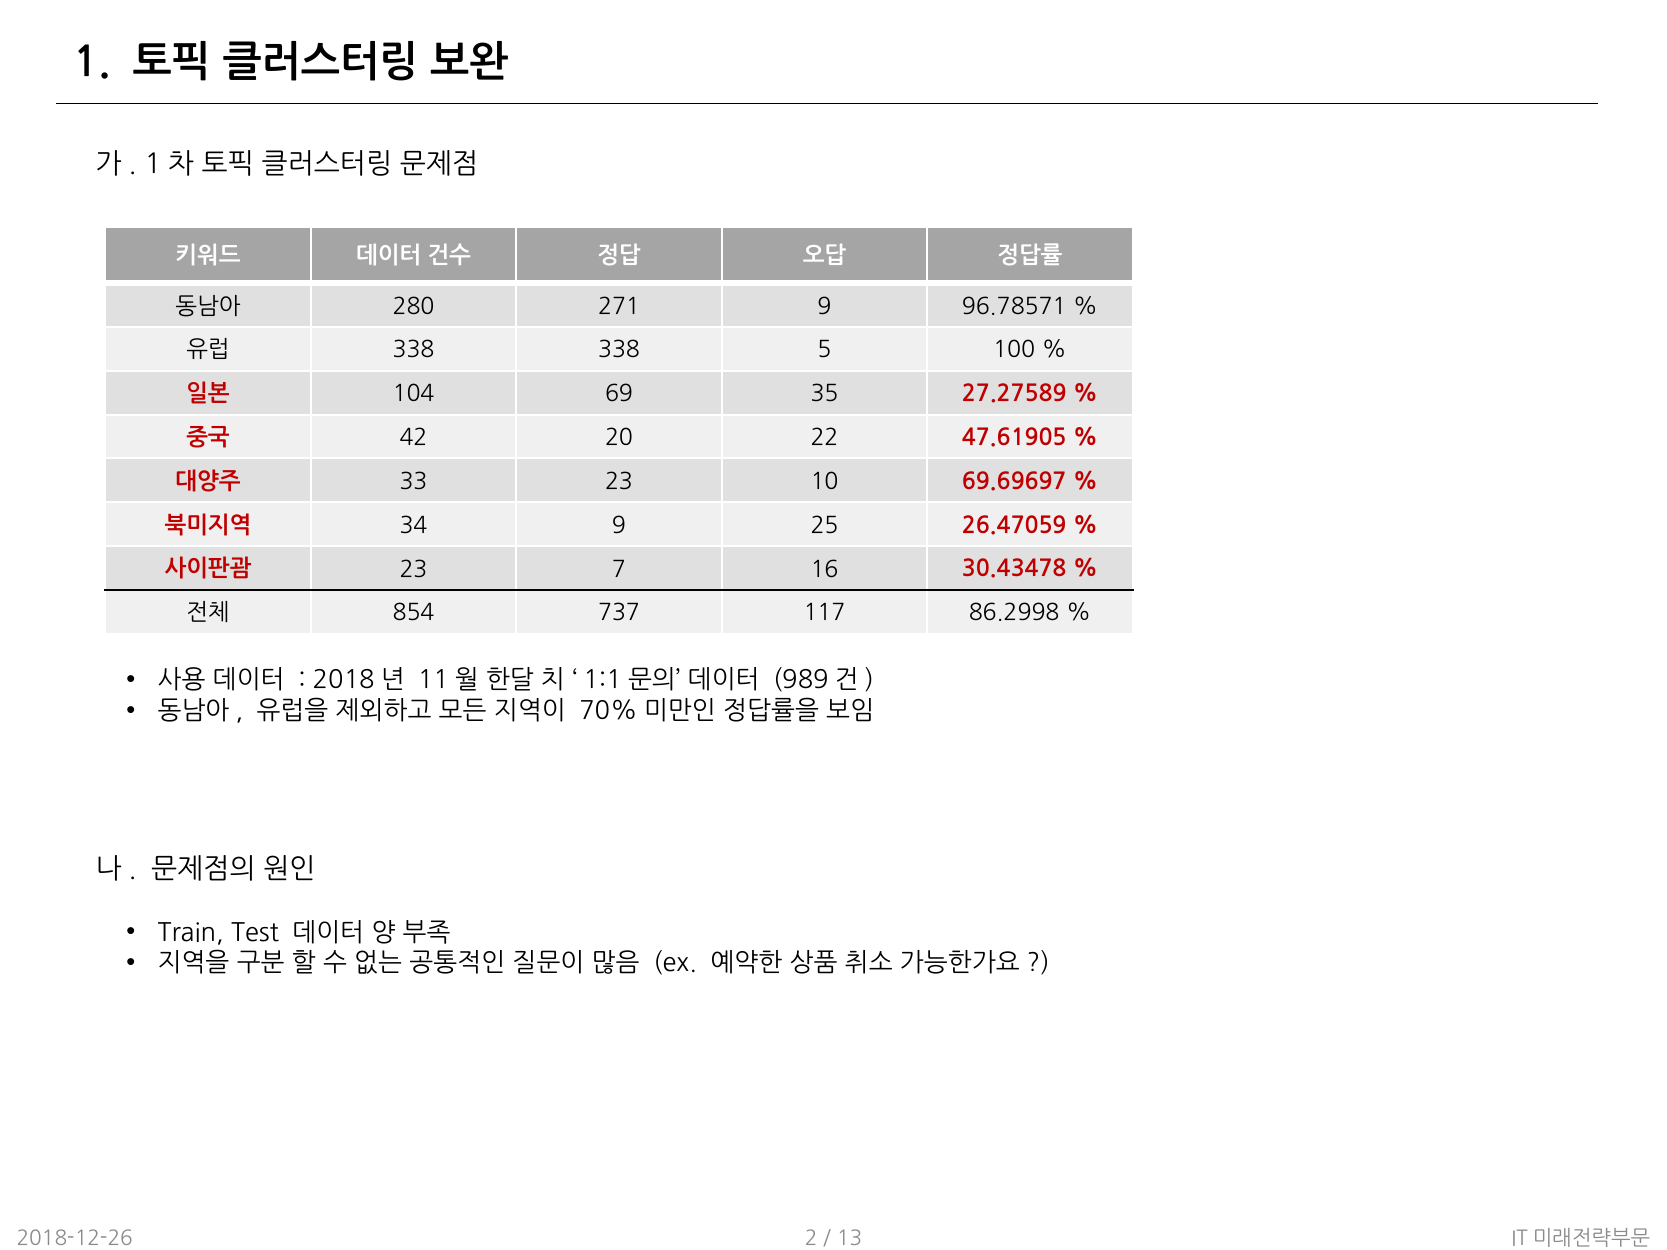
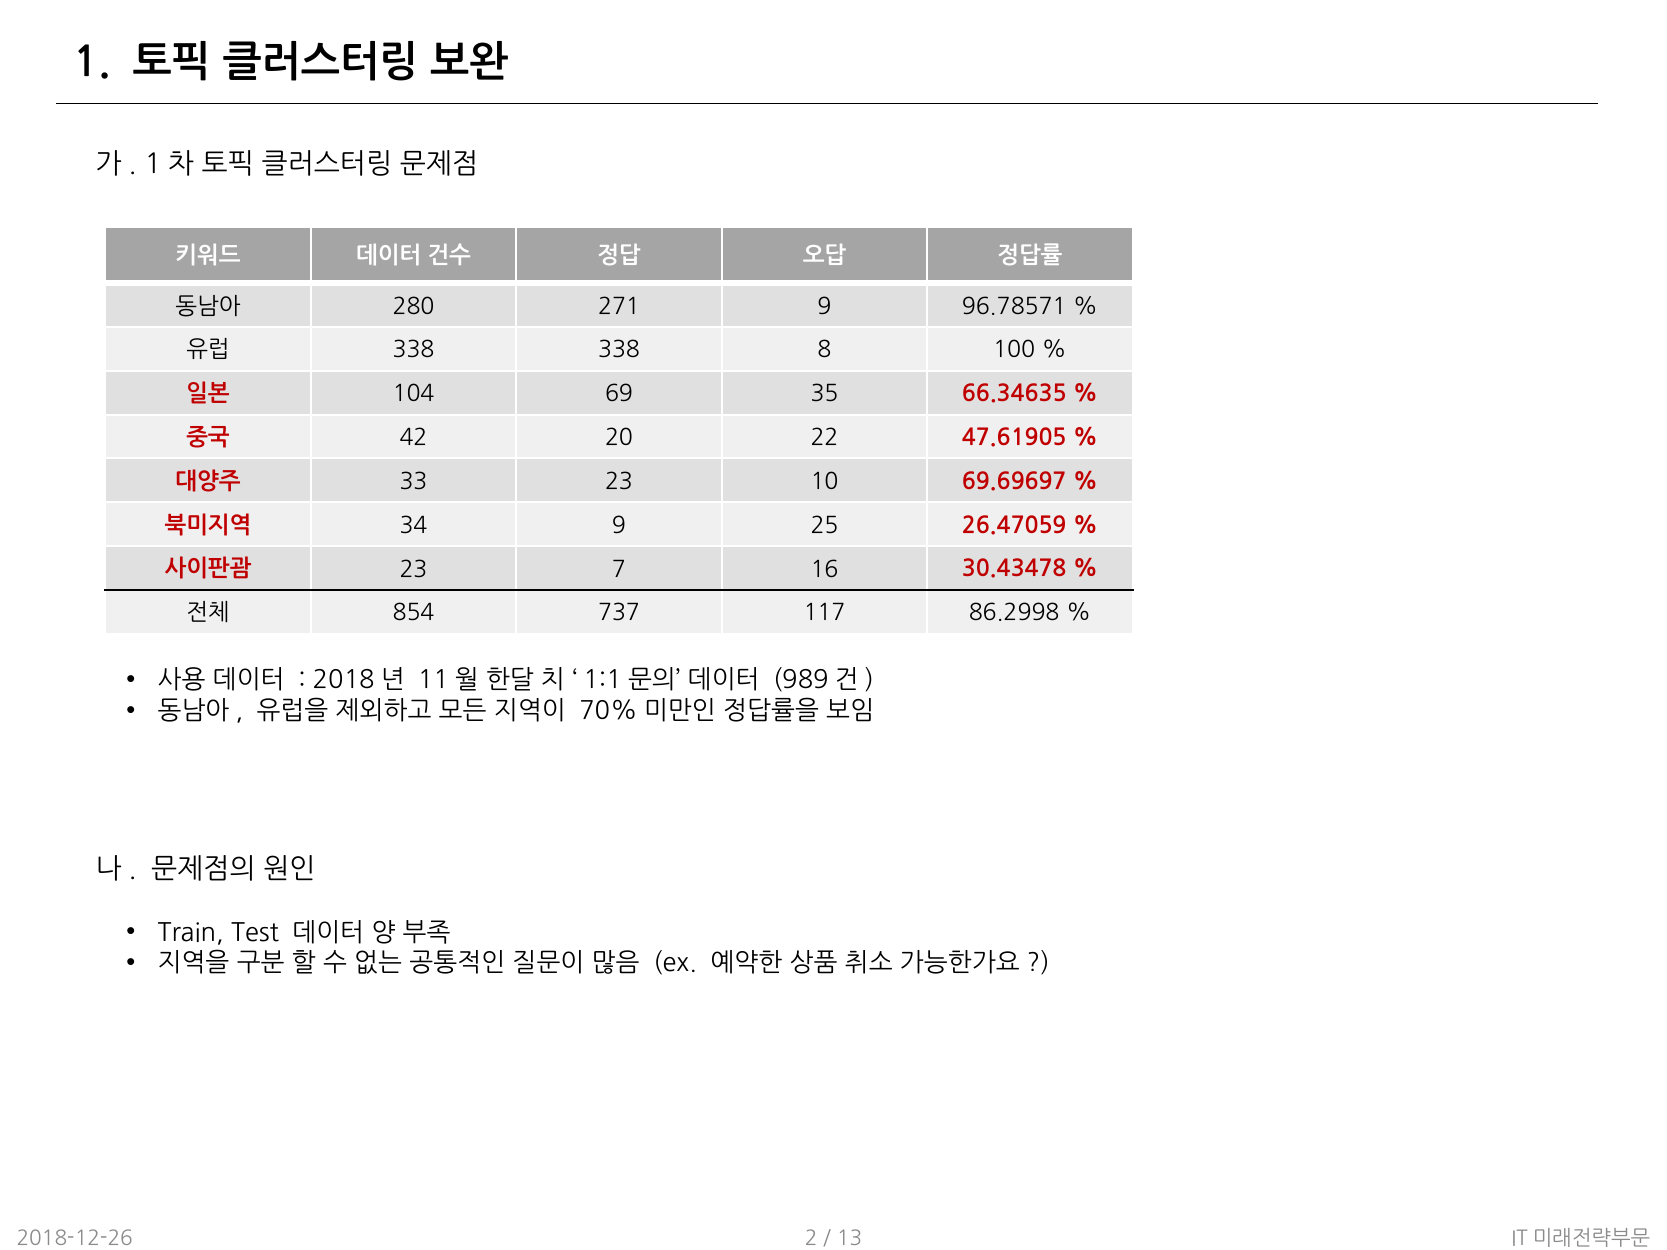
5: 5 -> 8
27.27589: 27.27589 -> 66.34635
